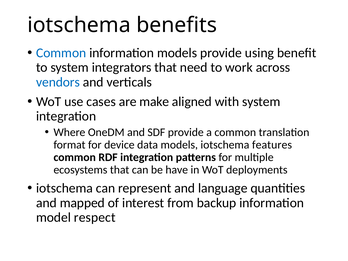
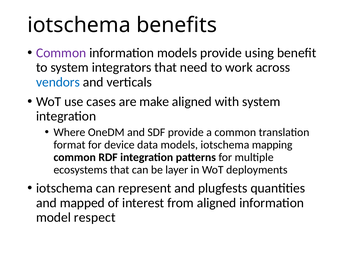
Common at (61, 53) colour: blue -> purple
features: features -> mapping
have: have -> layer
language: language -> plugfests
from backup: backup -> aligned
